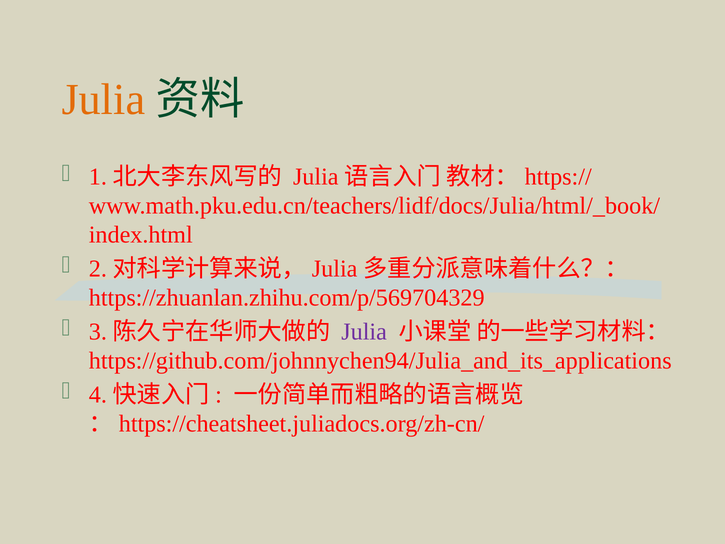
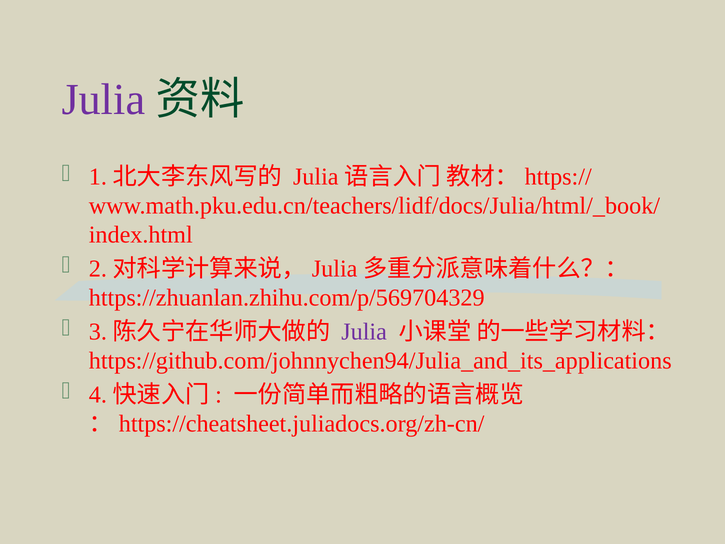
Julia at (103, 100) colour: orange -> purple
